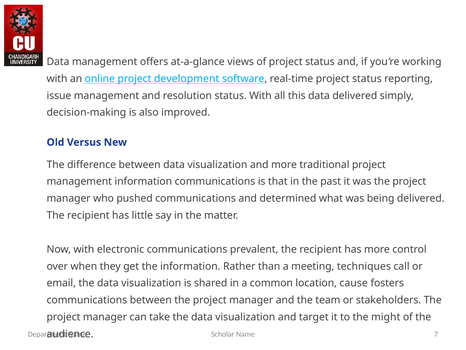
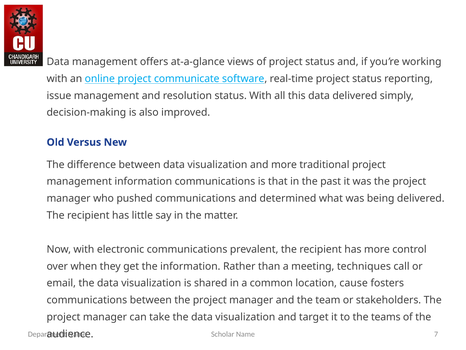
development: development -> communicate
might: might -> teams
